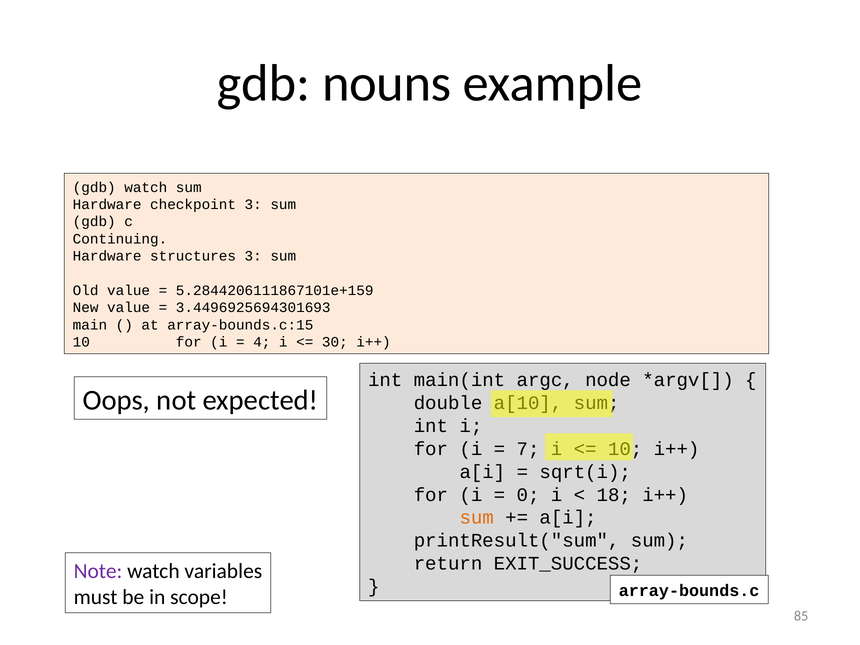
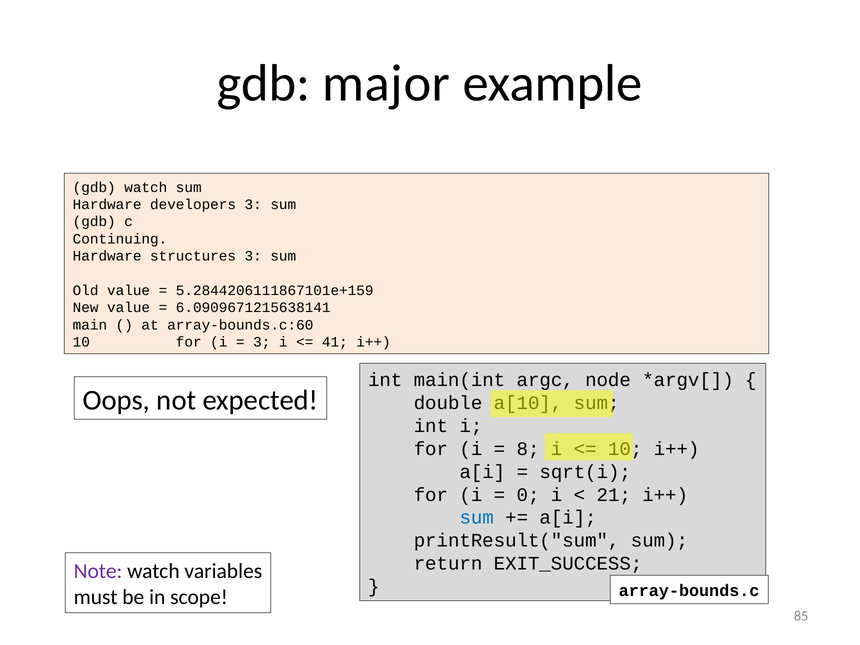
nouns: nouns -> major
checkpoint: checkpoint -> developers
3.4496925694301693: 3.4496925694301693 -> 6.0909671215638141
array-bounds.c:15: array-bounds.c:15 -> array-bounds.c:60
4 at (262, 342): 4 -> 3
30: 30 -> 41
7: 7 -> 8
18: 18 -> 21
sum at (477, 518) colour: orange -> blue
